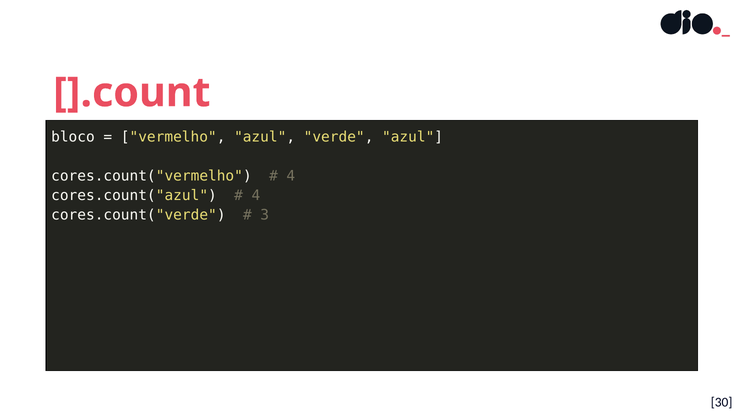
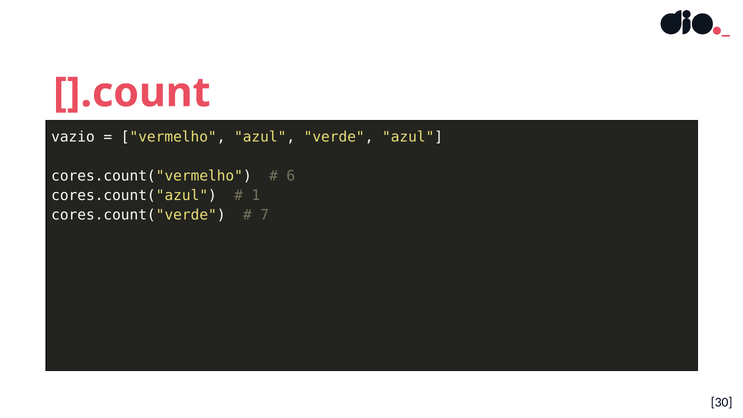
bloco: bloco -> vazio
4 at (291, 176): 4 -> 6
4 at (256, 195): 4 -> 1
3: 3 -> 7
